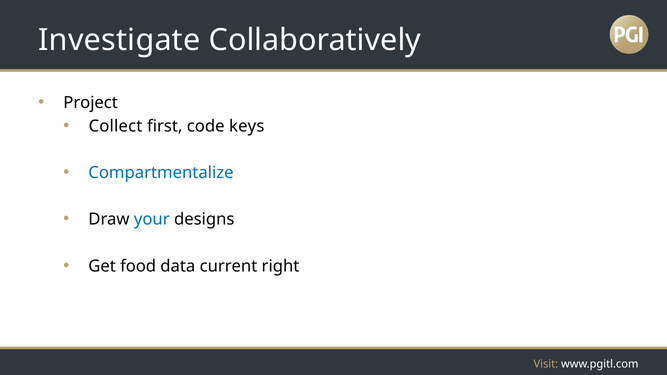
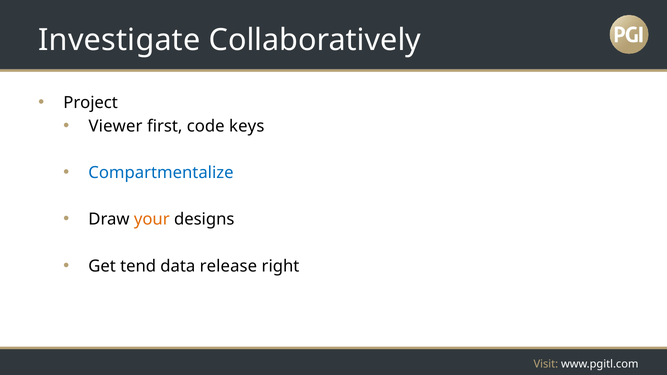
Collect: Collect -> Viewer
your colour: blue -> orange
food: food -> tend
current: current -> release
